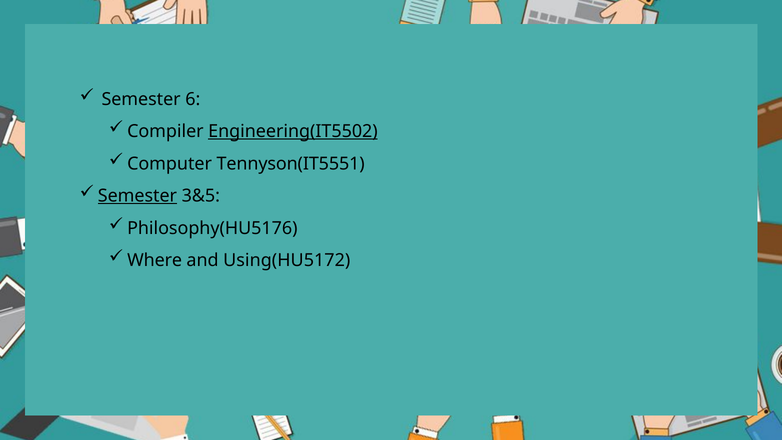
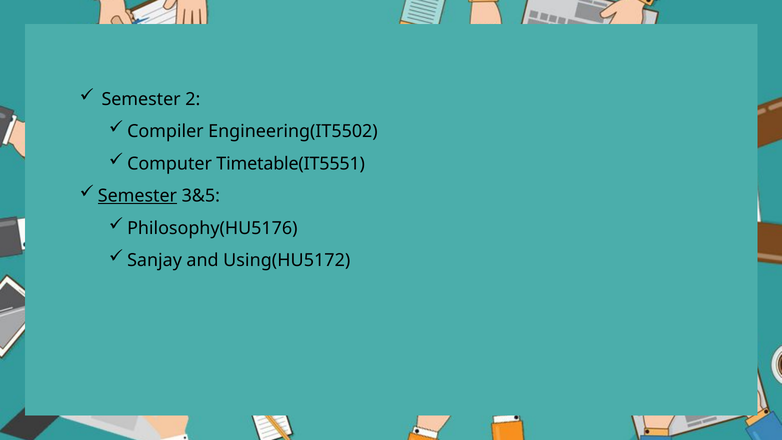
6: 6 -> 2
Engineering(IT5502 underline: present -> none
Tennyson(IT5551: Tennyson(IT5551 -> Timetable(IT5551
Where: Where -> Sanjay
